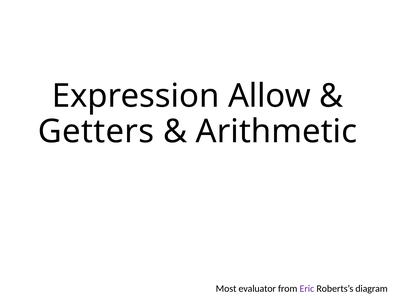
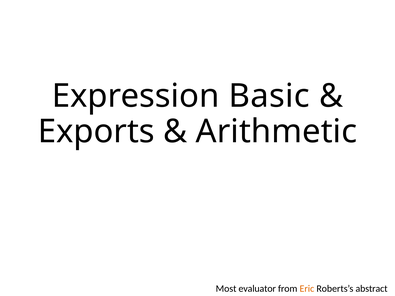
Allow: Allow -> Basic
Getters: Getters -> Exports
Eric colour: purple -> orange
diagram: diagram -> abstract
